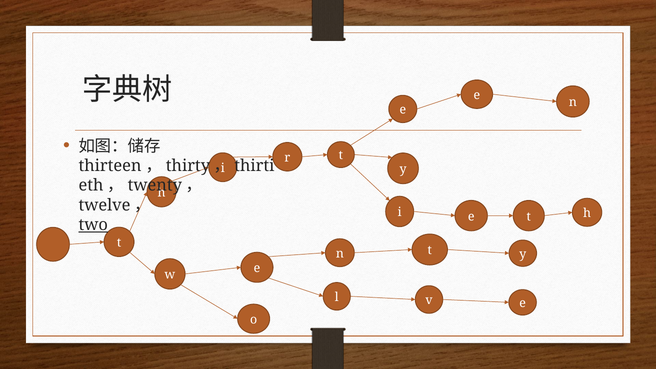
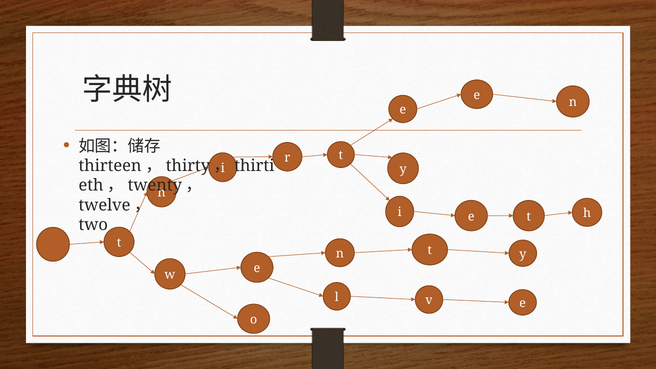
two underline: present -> none
